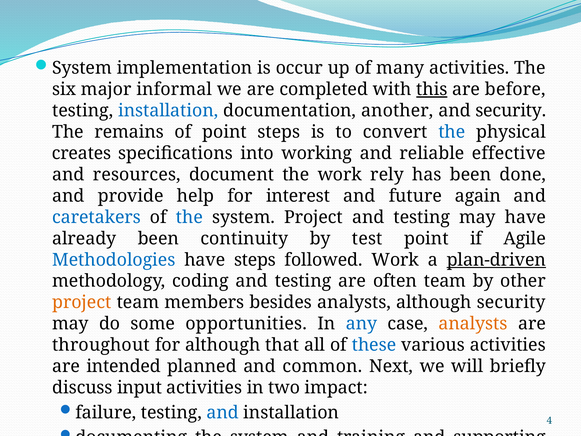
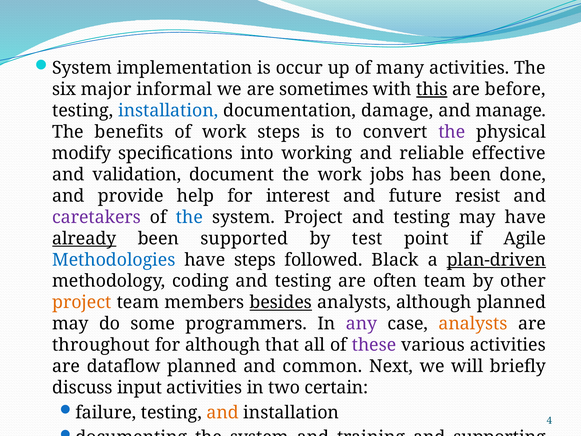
completed: completed -> sometimes
another: another -> damage
and security: security -> manage
remains: remains -> benefits
of point: point -> work
the at (452, 132) colour: blue -> purple
creates: creates -> modify
resources: resources -> validation
rely: rely -> jobs
again: again -> resist
caretakers colour: blue -> purple
already underline: none -> present
continuity: continuity -> supported
followed Work: Work -> Black
besides underline: none -> present
although security: security -> planned
opportunities: opportunities -> programmers
any colour: blue -> purple
these colour: blue -> purple
intended: intended -> dataflow
impact: impact -> certain
and at (223, 412) colour: blue -> orange
